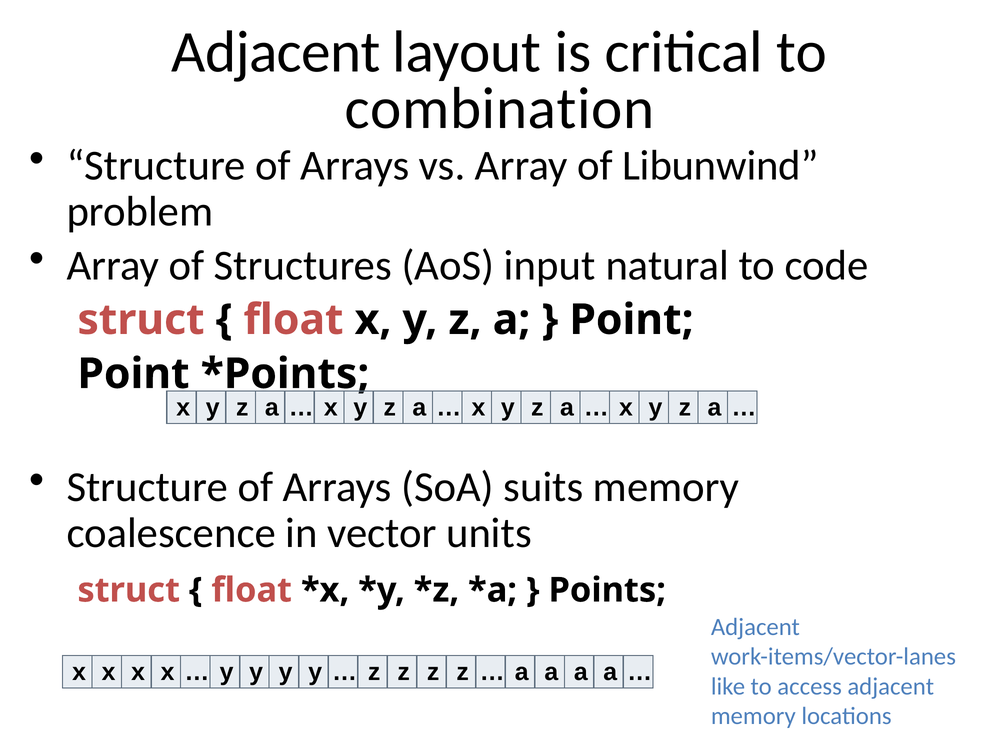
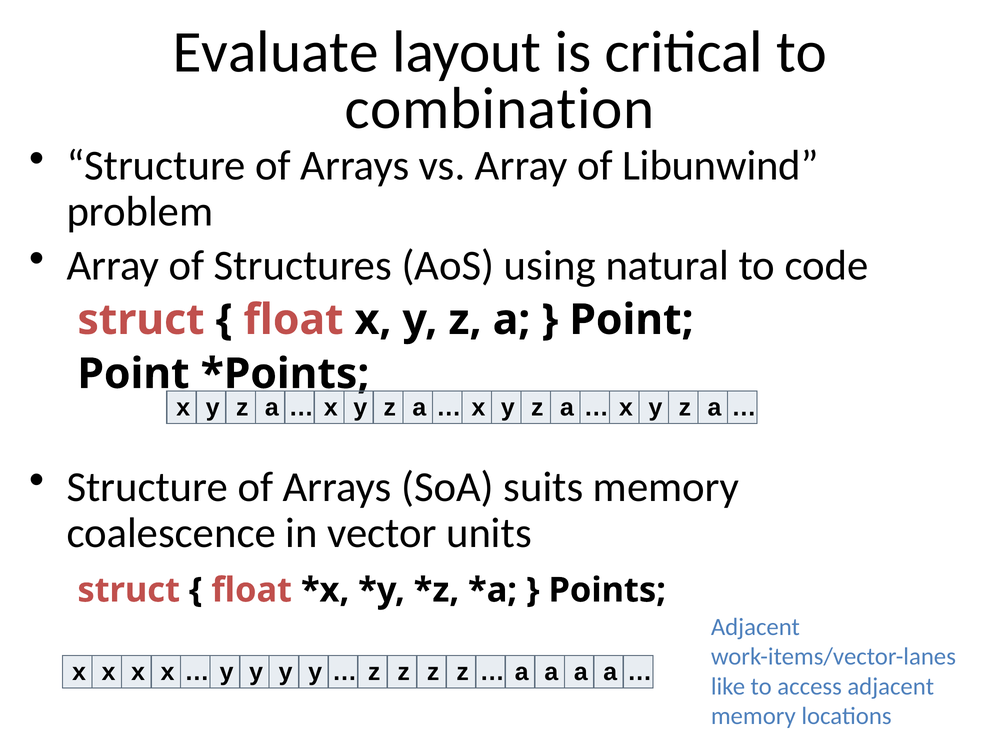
Adjacent at (276, 52): Adjacent -> Evaluate
input: input -> using
